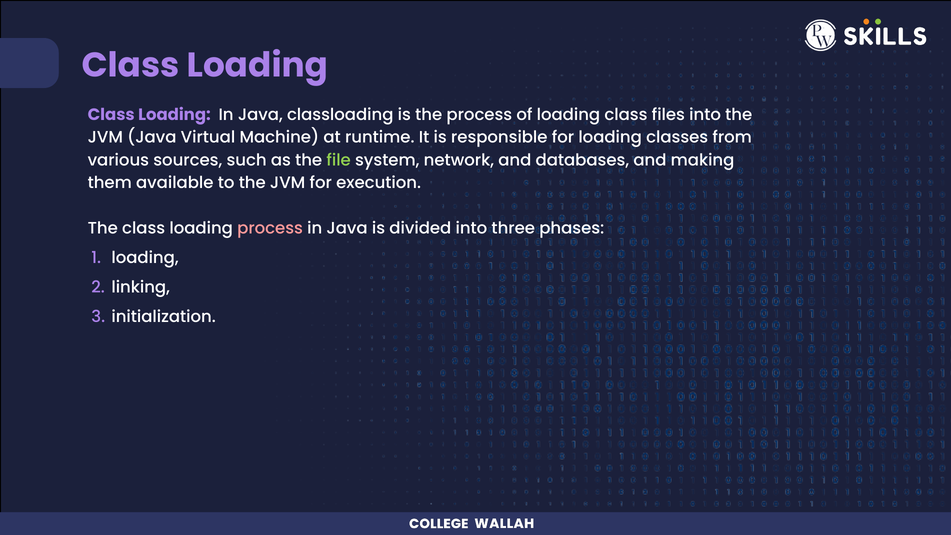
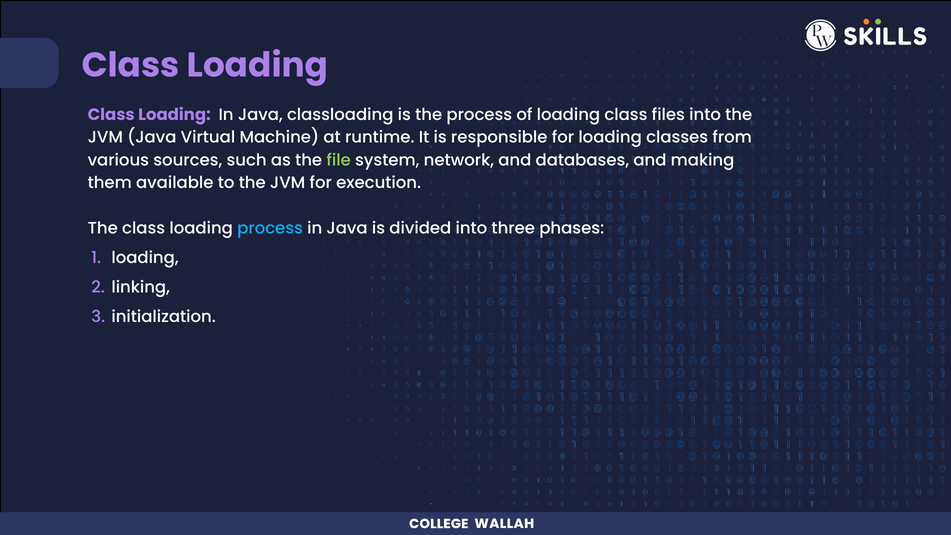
process at (270, 228) colour: pink -> light blue
